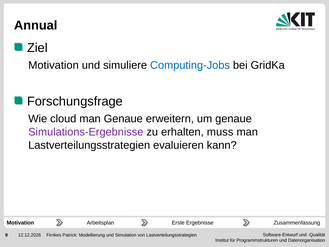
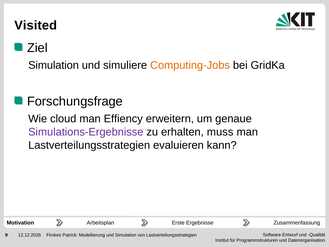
Annual: Annual -> Visited
Motivation at (53, 65): Motivation -> Simulation
Computing-Jobs colour: blue -> orange
man Genaue: Genaue -> Effiency
